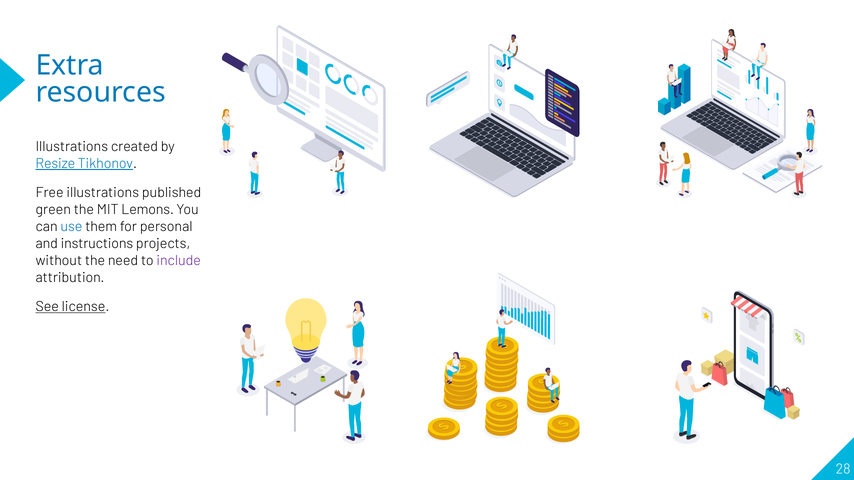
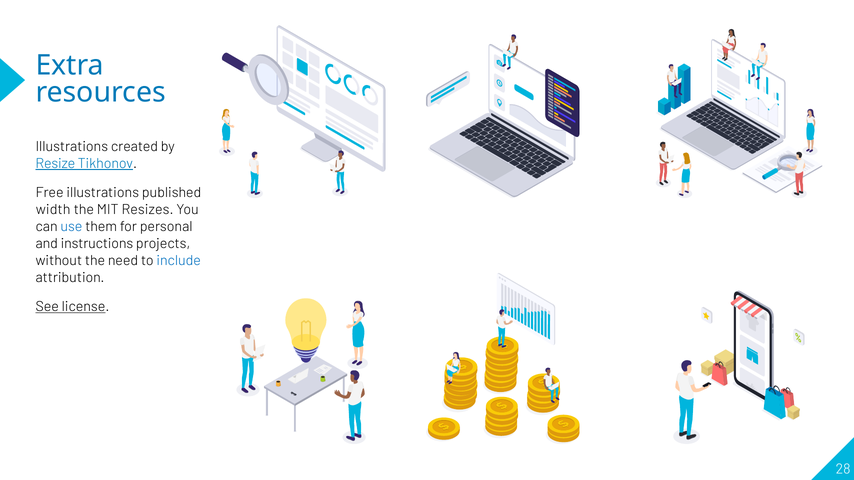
green: green -> width
Lemons: Lemons -> Resizes
include colour: purple -> blue
